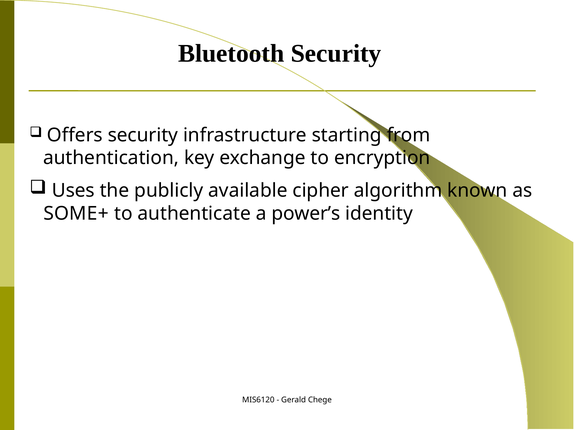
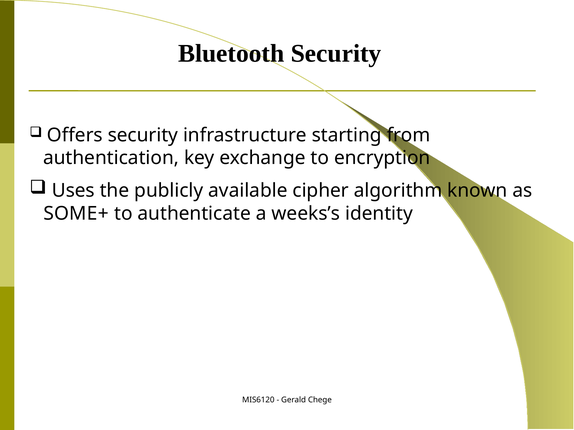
power’s: power’s -> weeks’s
